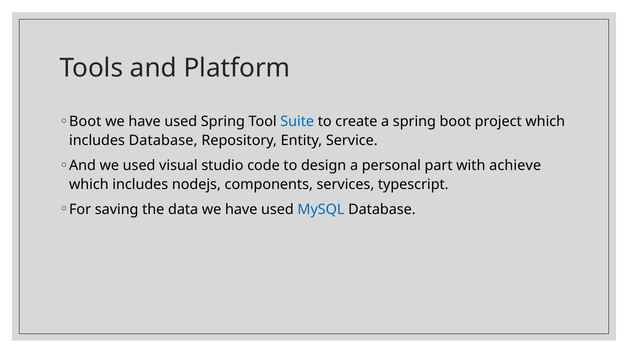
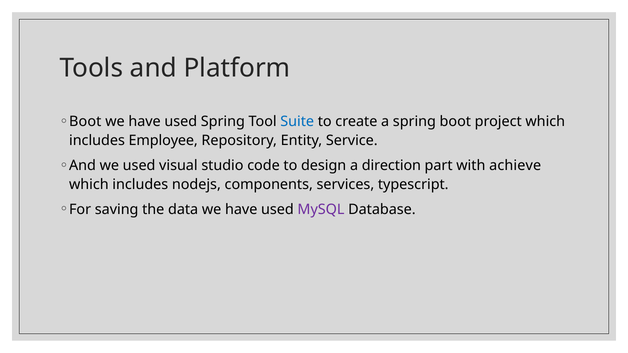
includes Database: Database -> Employee
personal: personal -> direction
MySQL colour: blue -> purple
